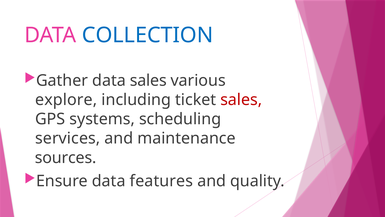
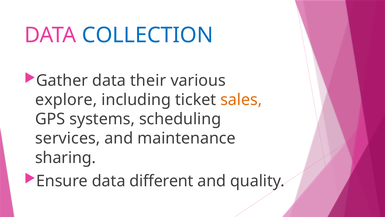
data sales: sales -> their
sales at (241, 100) colour: red -> orange
sources: sources -> sharing
features: features -> different
